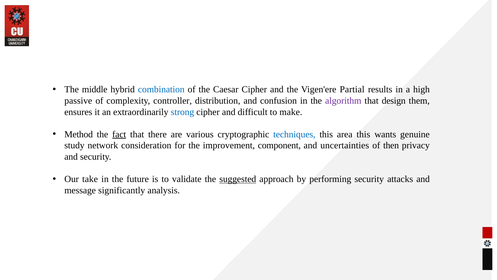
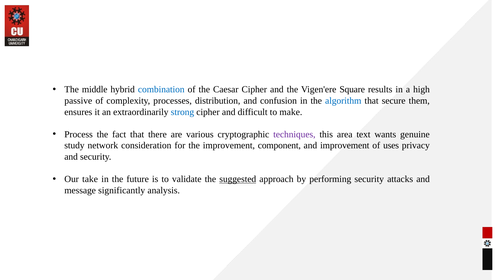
Partial: Partial -> Square
controller: controller -> processes
algorithm colour: purple -> blue
design: design -> secure
Method: Method -> Process
fact underline: present -> none
techniques colour: blue -> purple
area this: this -> text
and uncertainties: uncertainties -> improvement
then: then -> uses
